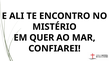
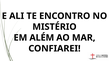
QUER: QUER -> ALÉM
